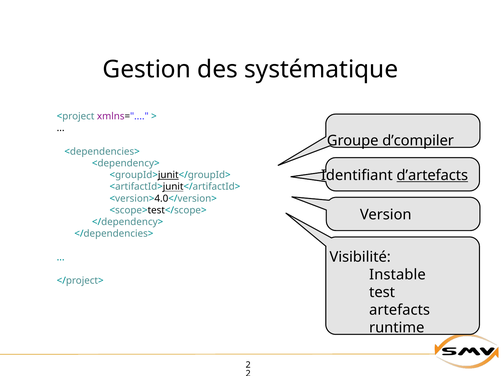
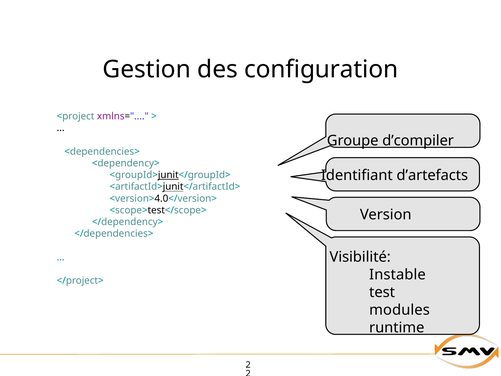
systématique: systématique -> configuration
d’artefacts underline: present -> none
artefacts: artefacts -> modules
